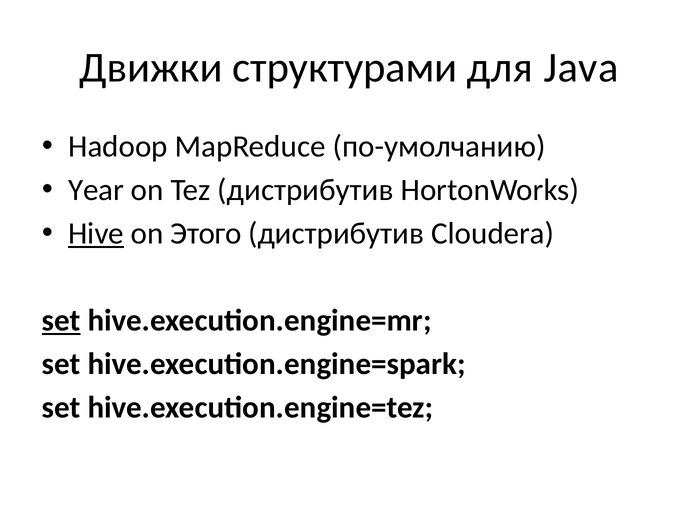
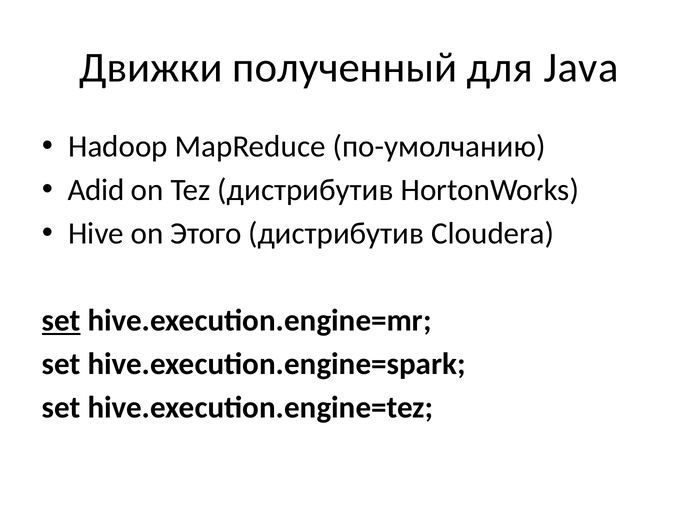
структурами: структурами -> полученный
Year: Year -> Adid
Hive underline: present -> none
